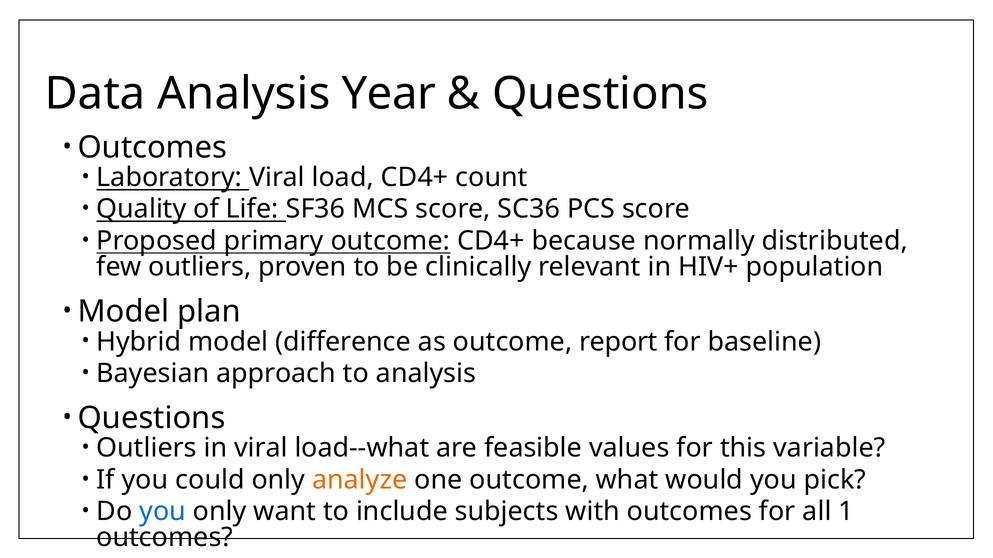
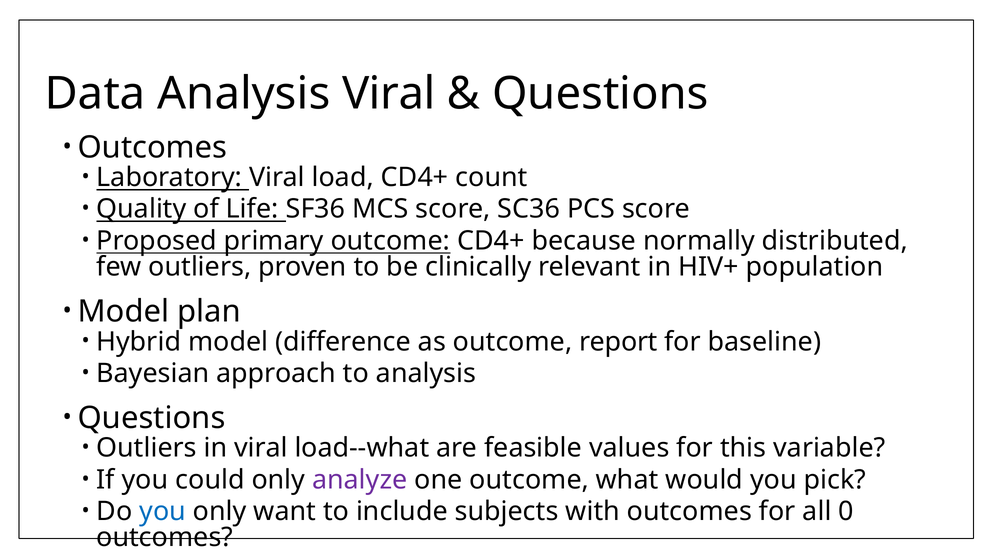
Analysis Year: Year -> Viral
analyze colour: orange -> purple
1: 1 -> 0
